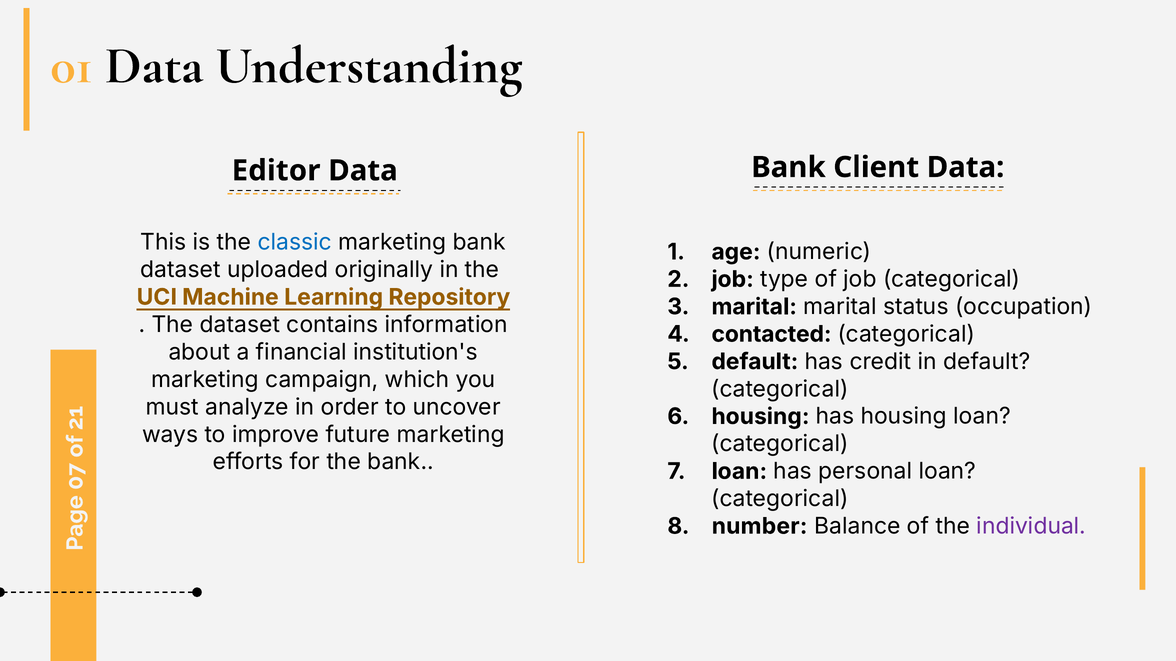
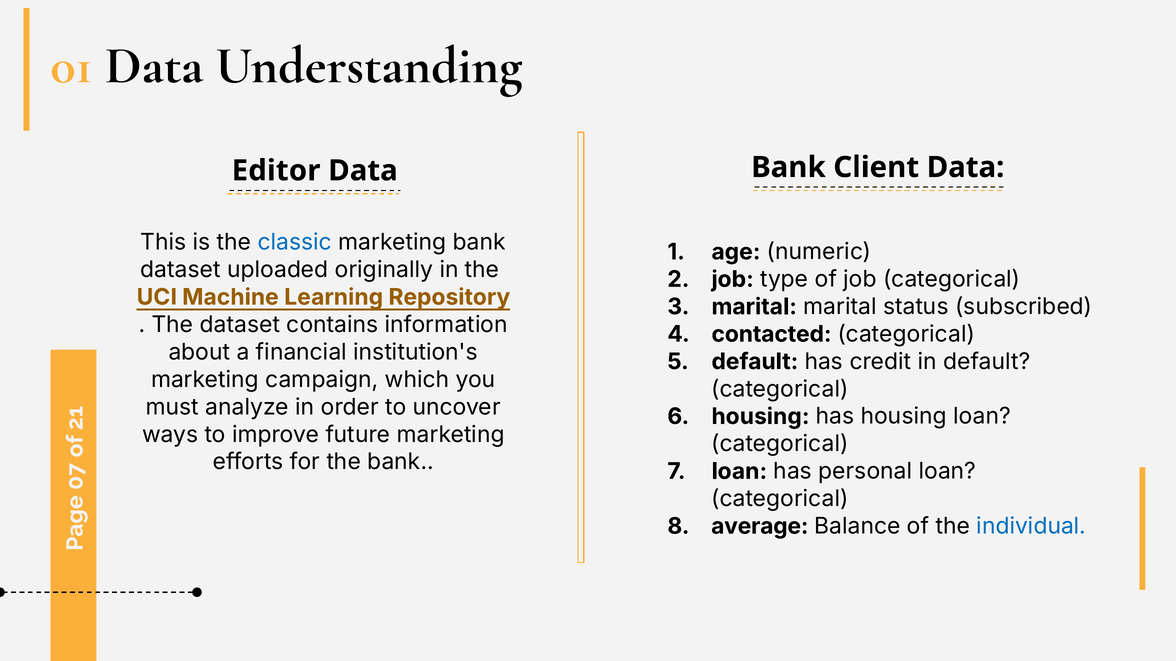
occupation: occupation -> subscribed
number: number -> average
individual colour: purple -> blue
